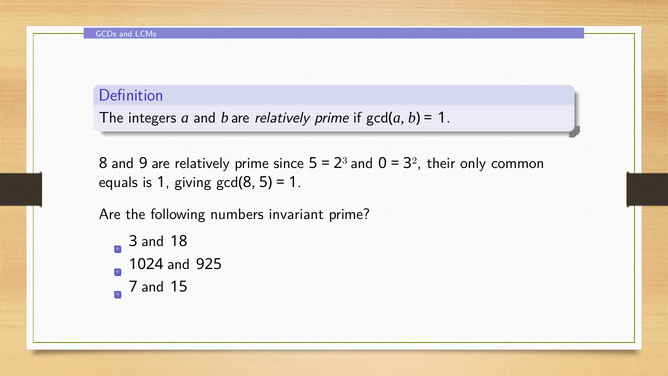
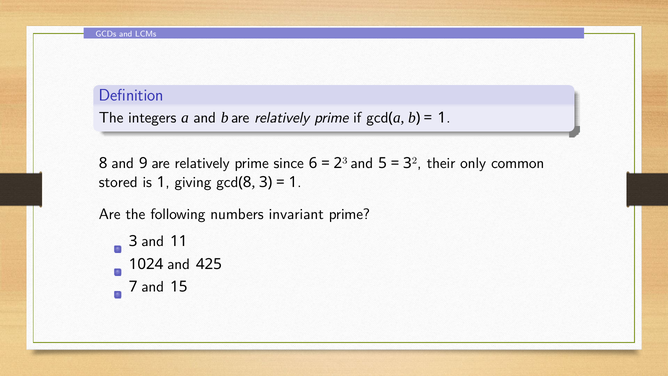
since 5: 5 -> 6
0: 0 -> 5
equals: equals -> stored
5 at (266, 182): 5 -> 3
18: 18 -> 11
925: 925 -> 425
